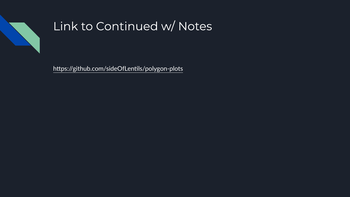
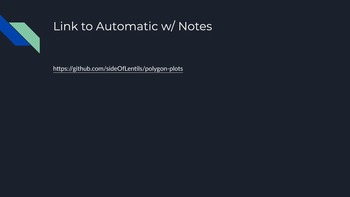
Continued: Continued -> Automatic
